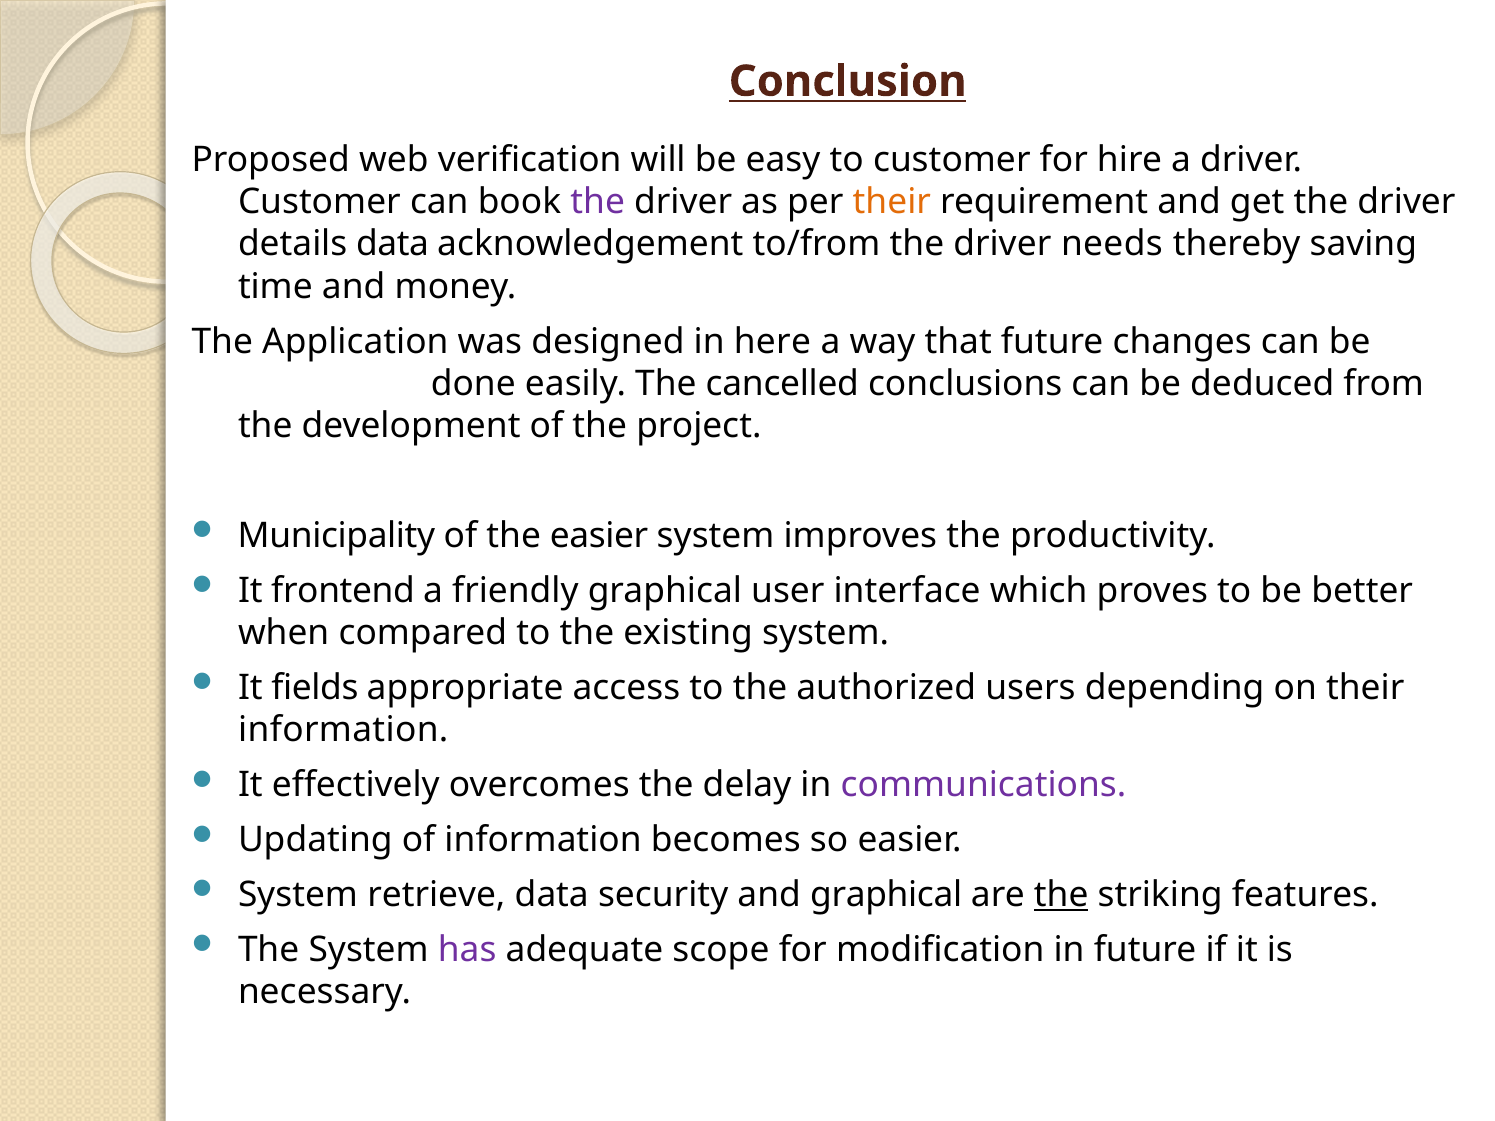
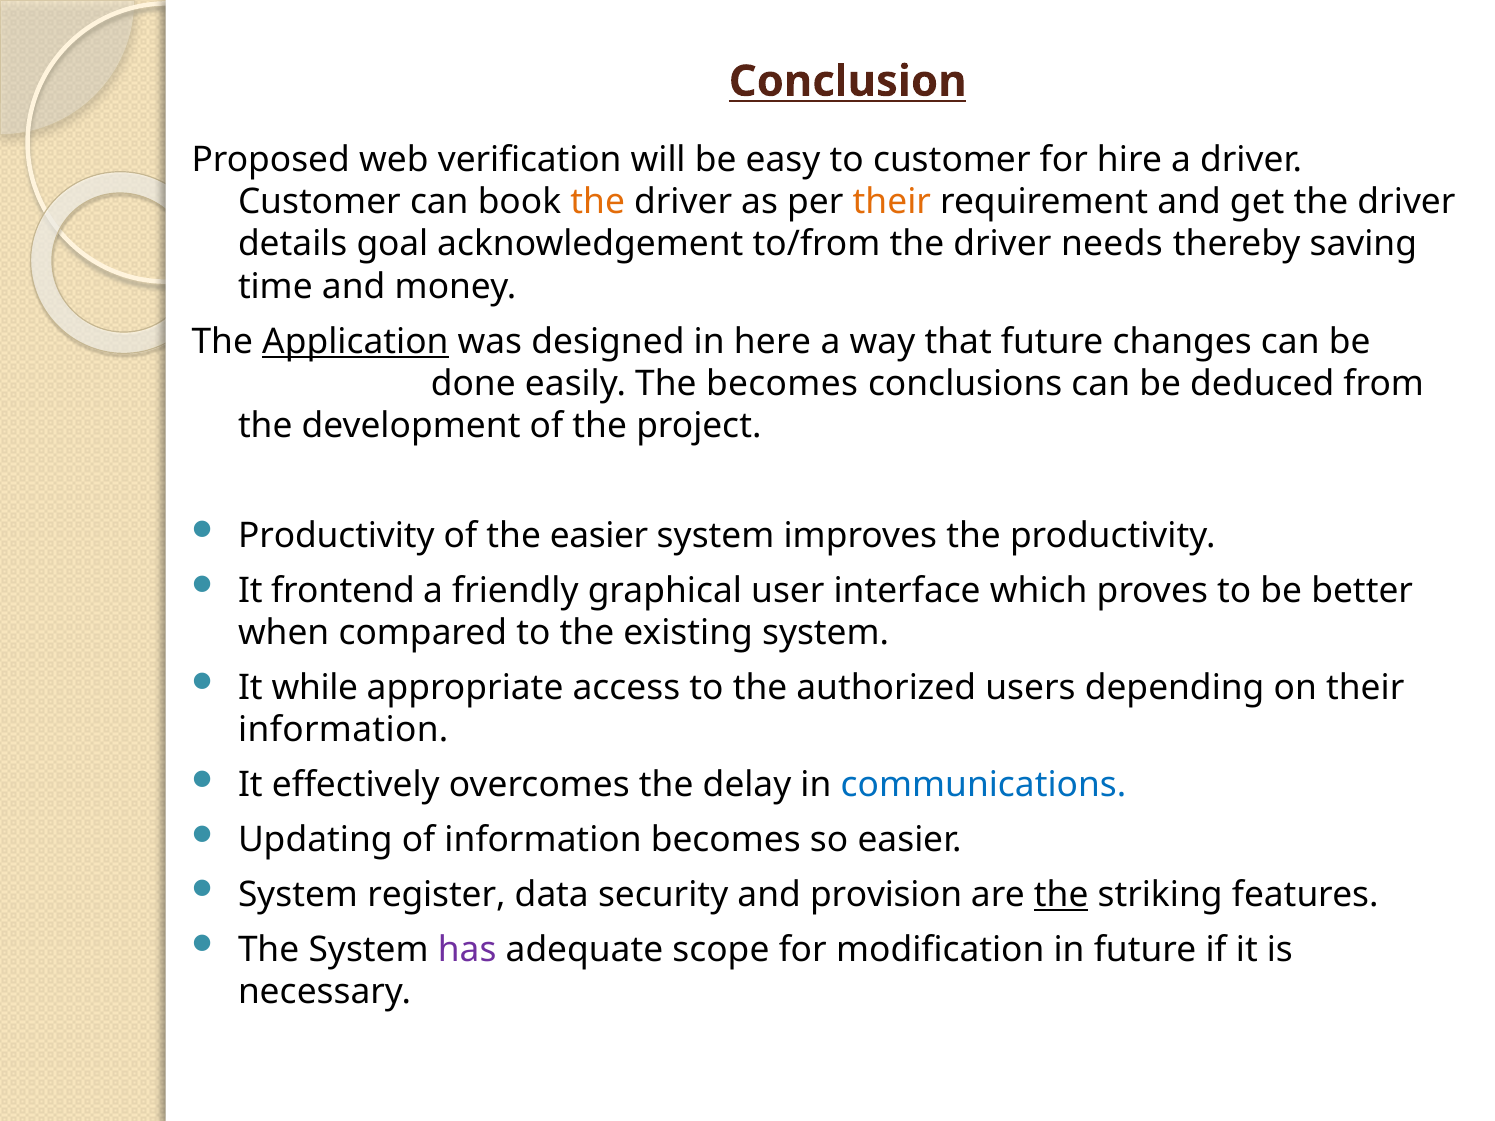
the at (598, 202) colour: purple -> orange
details data: data -> goal
Application underline: none -> present
The cancelled: cancelled -> becomes
Municipality at (336, 536): Municipality -> Productivity
fields: fields -> while
communications colour: purple -> blue
retrieve: retrieve -> register
and graphical: graphical -> provision
